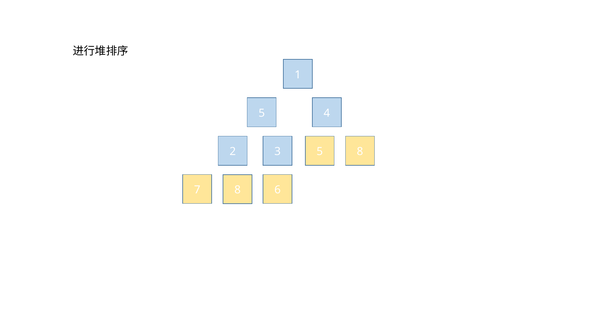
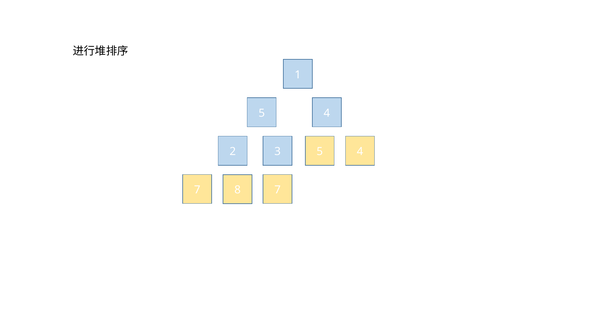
5 8: 8 -> 4
8 6: 6 -> 7
